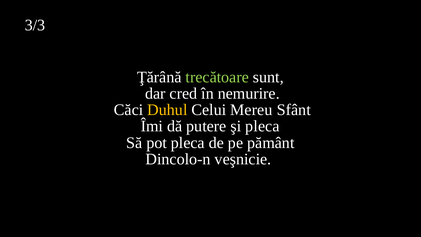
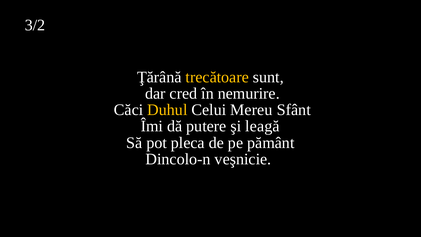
3/3: 3/3 -> 3/2
trecătoare colour: light green -> yellow
şi pleca: pleca -> leagă
